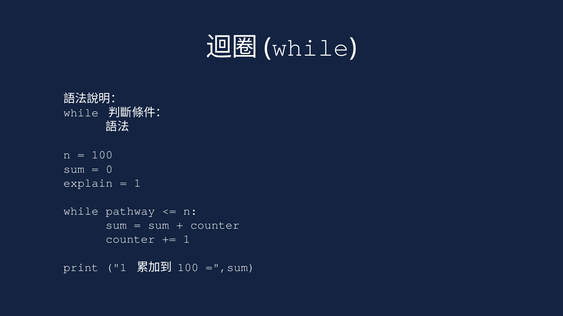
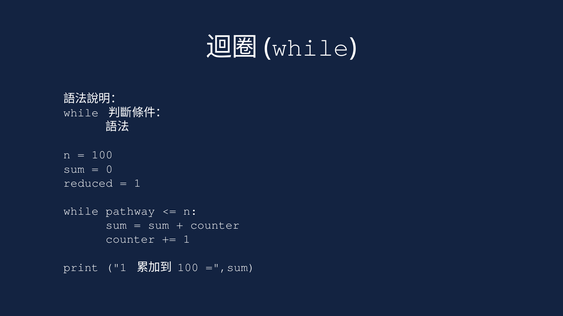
explain: explain -> reduced
